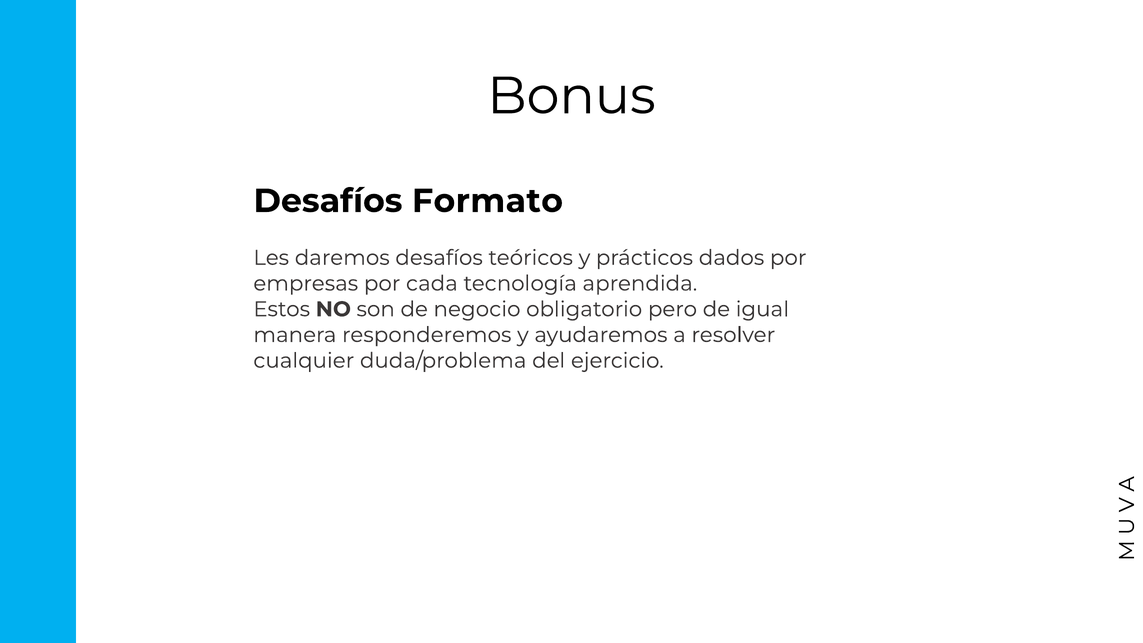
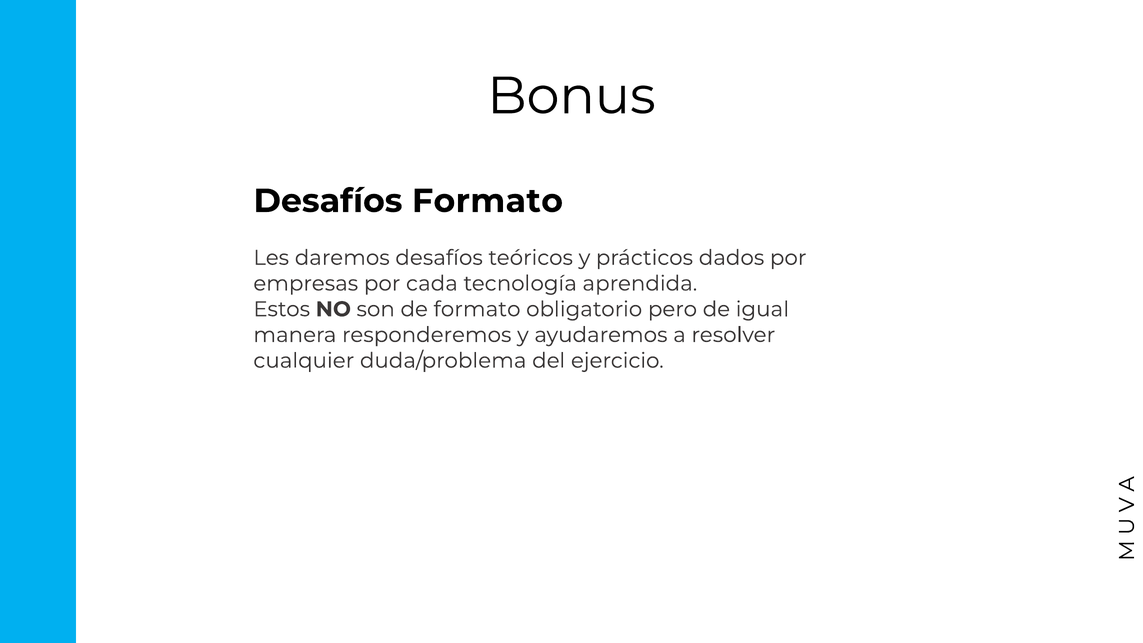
de negocio: negocio -> formato
